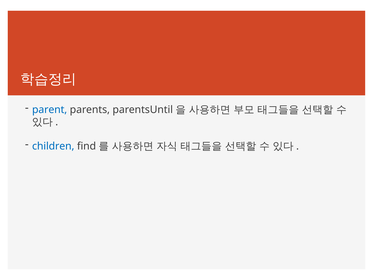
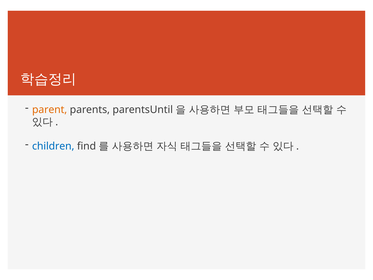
parent colour: blue -> orange
